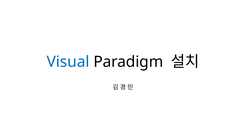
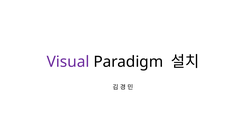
Visual colour: blue -> purple
